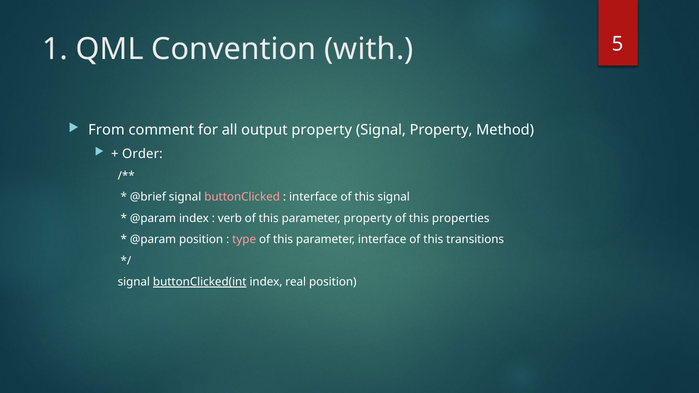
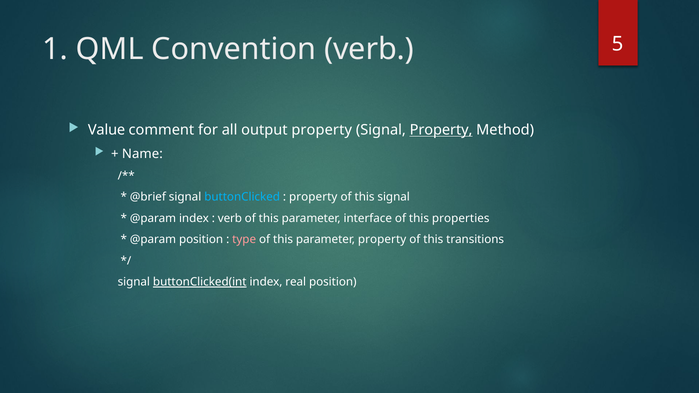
Convention with: with -> verb
From: From -> Value
Property at (441, 130) underline: none -> present
Order: Order -> Name
buttonClicked colour: pink -> light blue
interface at (313, 197): interface -> property
parameter property: property -> interface
parameter interface: interface -> property
